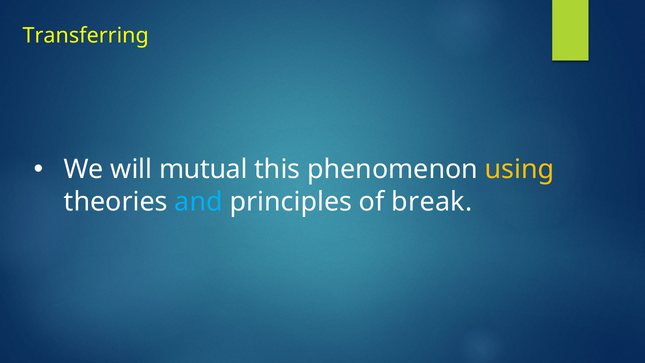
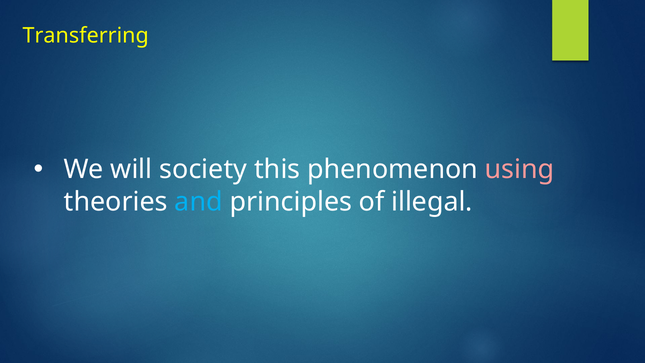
mutual: mutual -> society
using colour: yellow -> pink
break: break -> illegal
